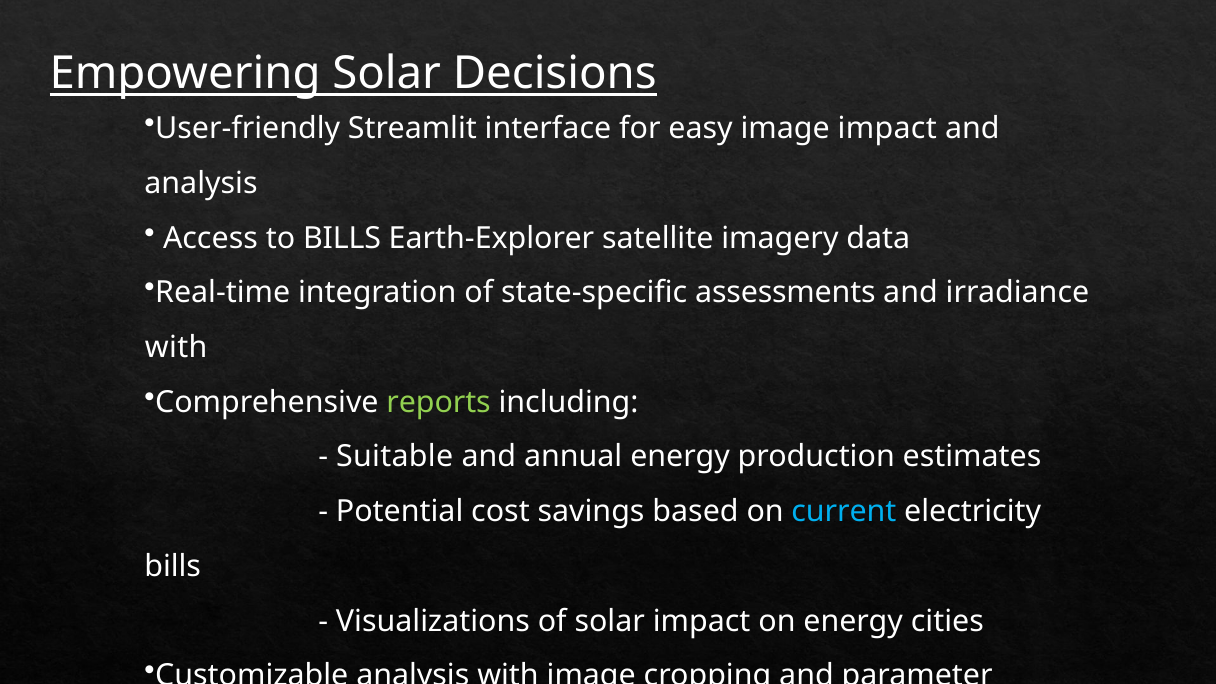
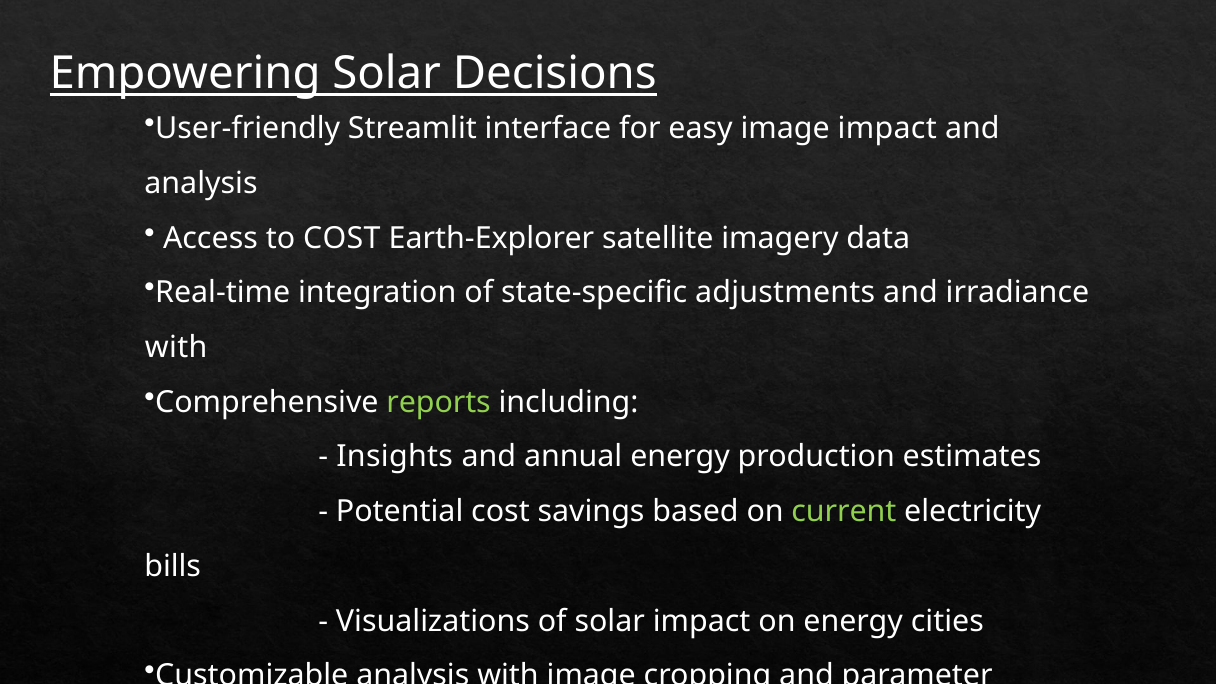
to BILLS: BILLS -> COST
state-specific assessments: assessments -> adjustments
Suitable: Suitable -> Insights
current colour: light blue -> light green
